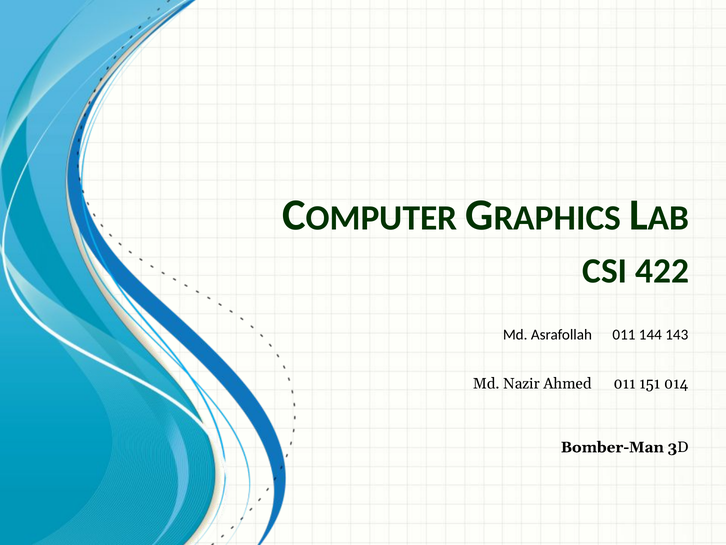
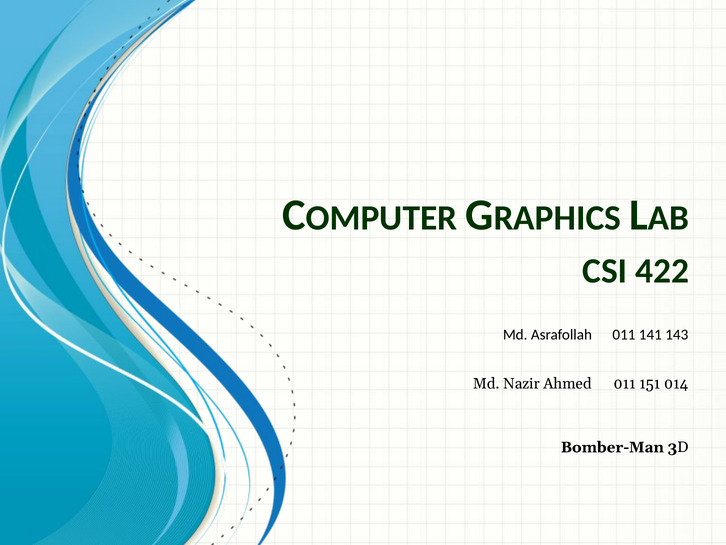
144: 144 -> 141
